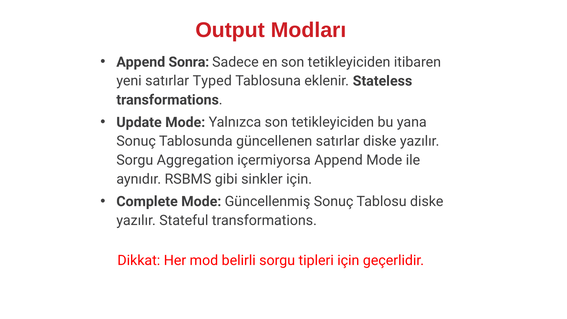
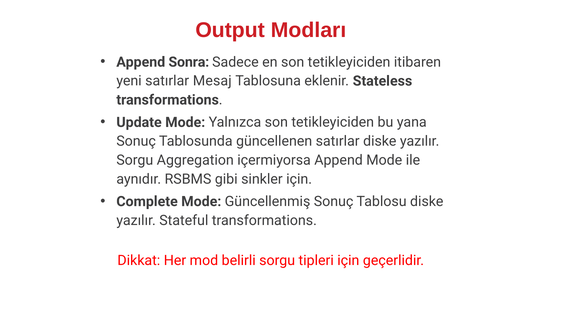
Typed: Typed -> Mesaj
